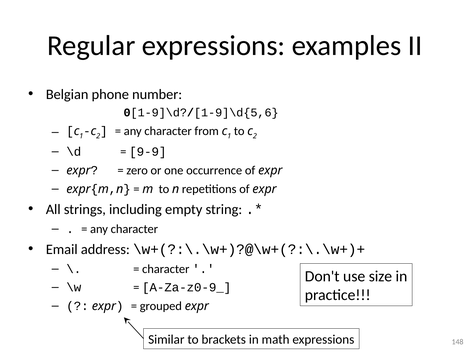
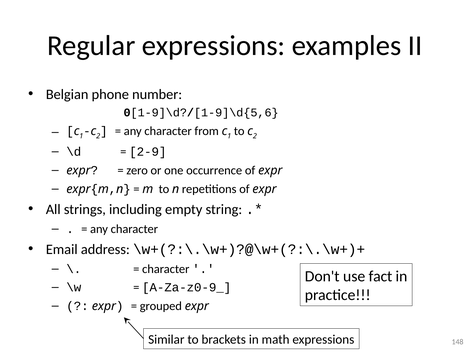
9-9: 9-9 -> 2-9
size: size -> fact
